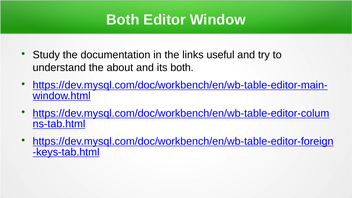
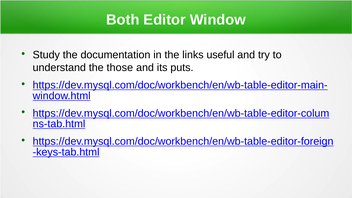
about: about -> those
its both: both -> puts
